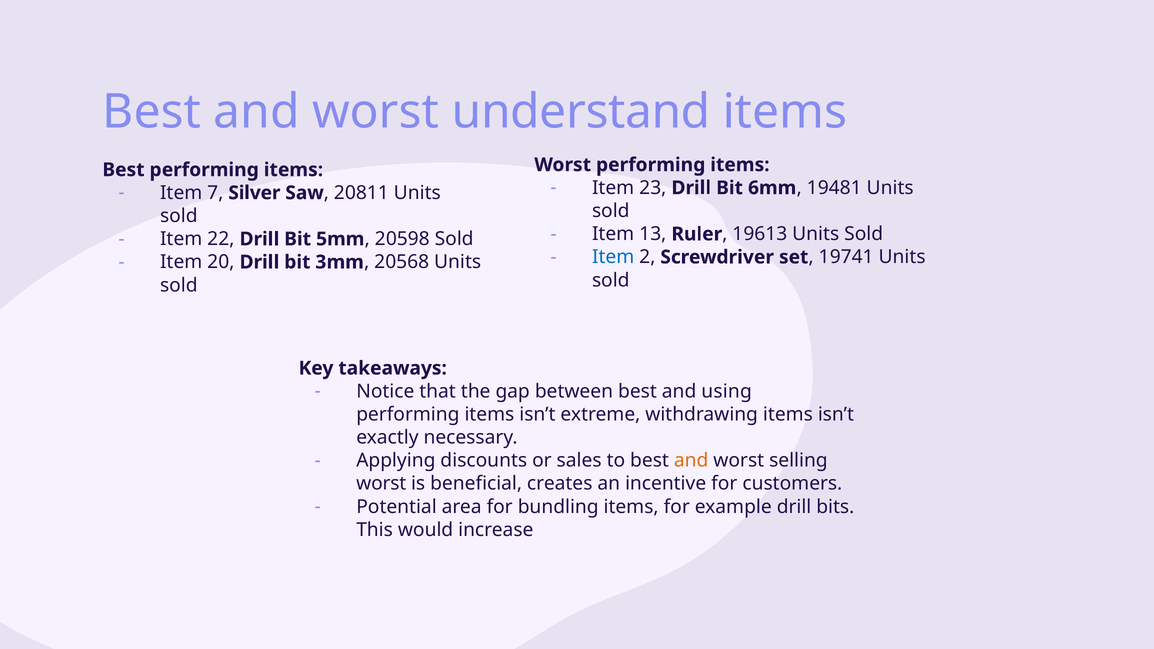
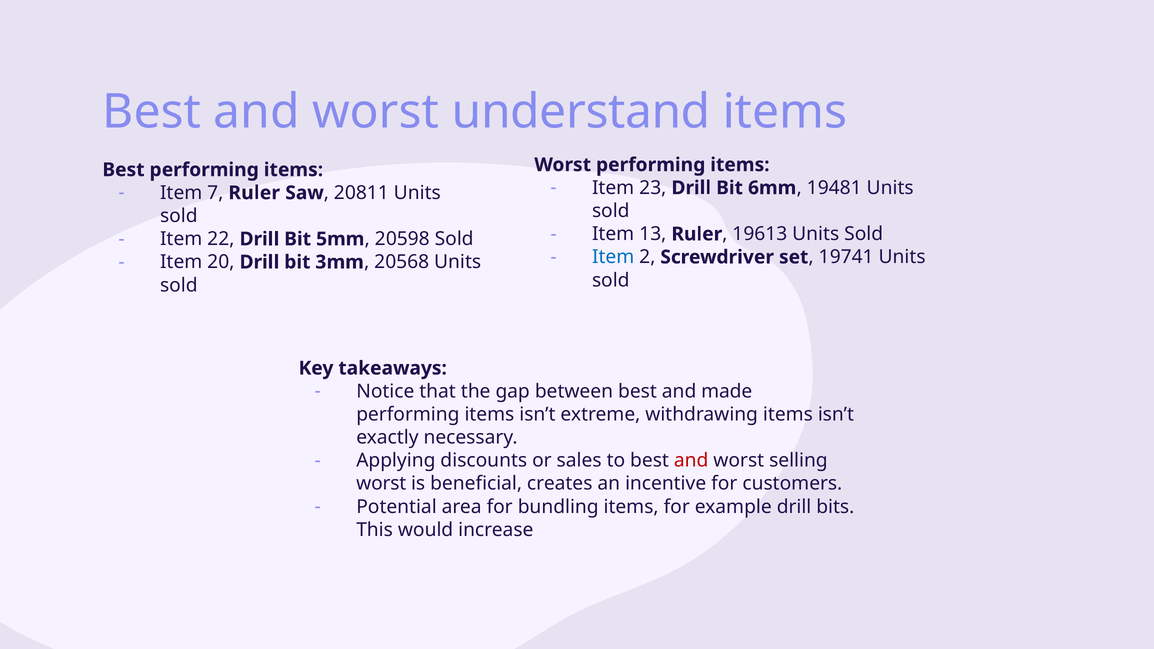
7 Silver: Silver -> Ruler
using: using -> made
and at (691, 461) colour: orange -> red
